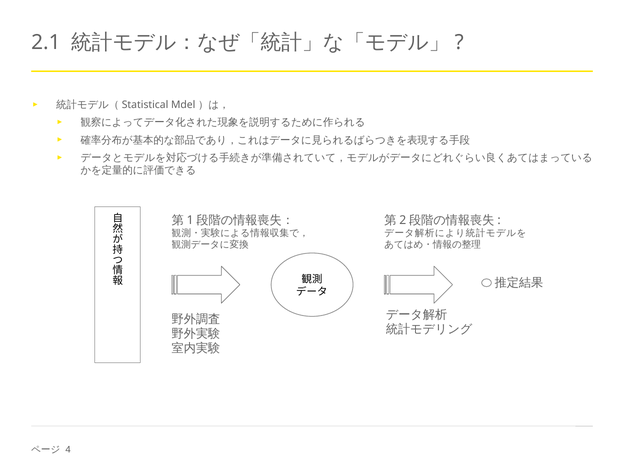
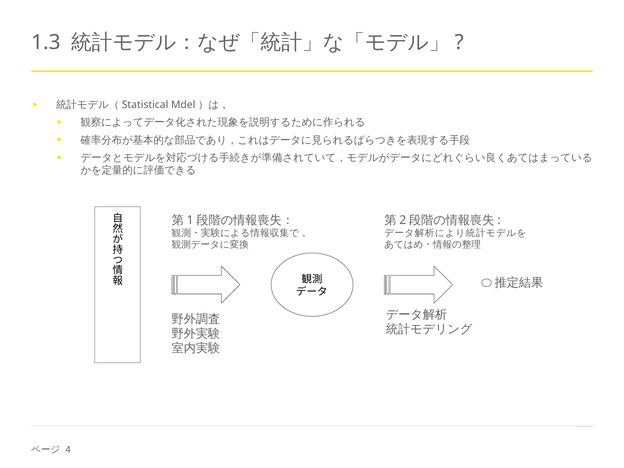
2.1: 2.1 -> 1.3
